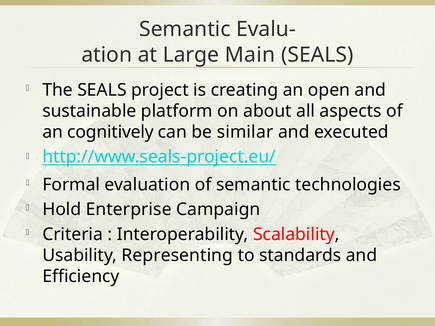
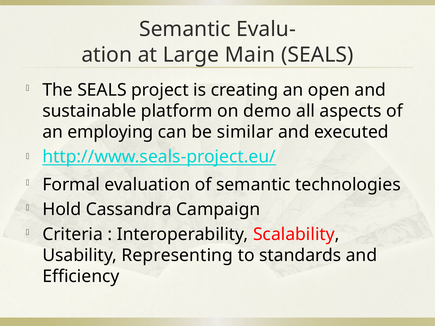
about: about -> demo
cognitively: cognitively -> employing
Enterprise: Enterprise -> Cassandra
